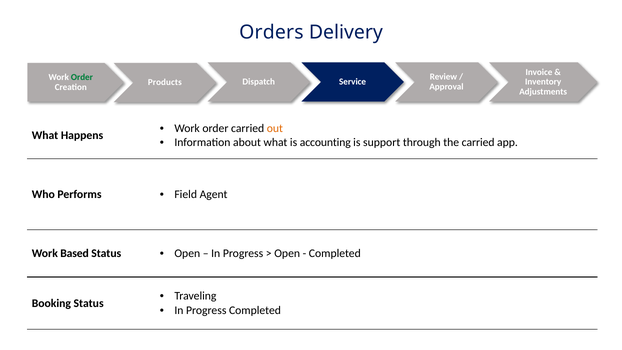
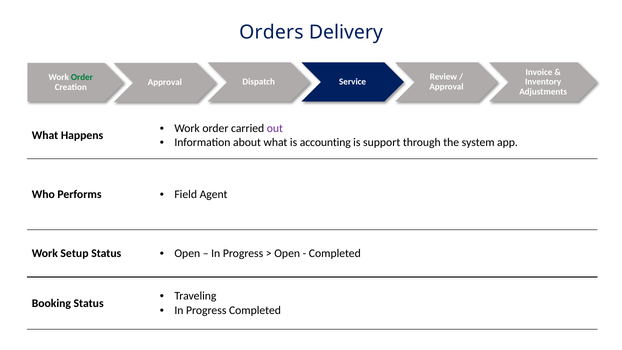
Products at (165, 82): Products -> Approval
out colour: orange -> purple
the carried: carried -> system
Based: Based -> Setup
